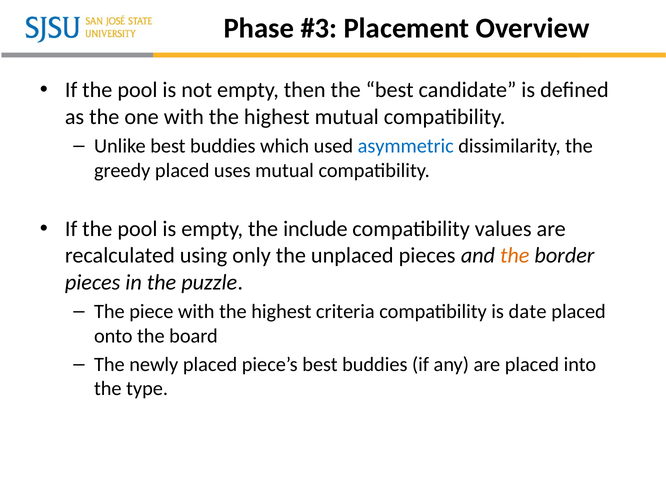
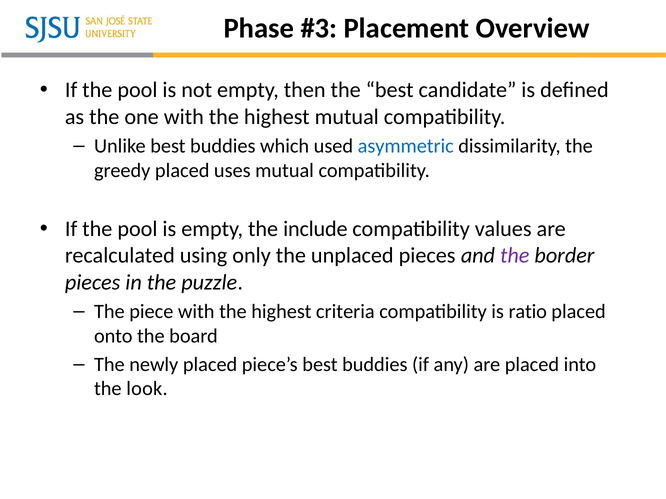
the at (515, 256) colour: orange -> purple
date: date -> ratio
type: type -> look
